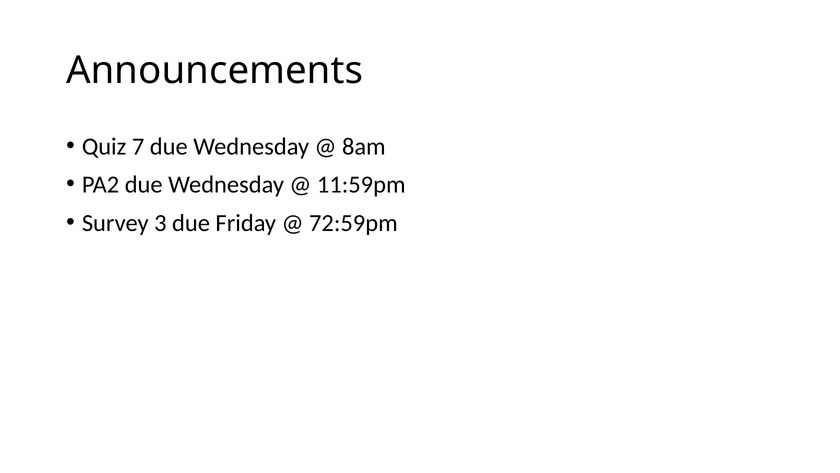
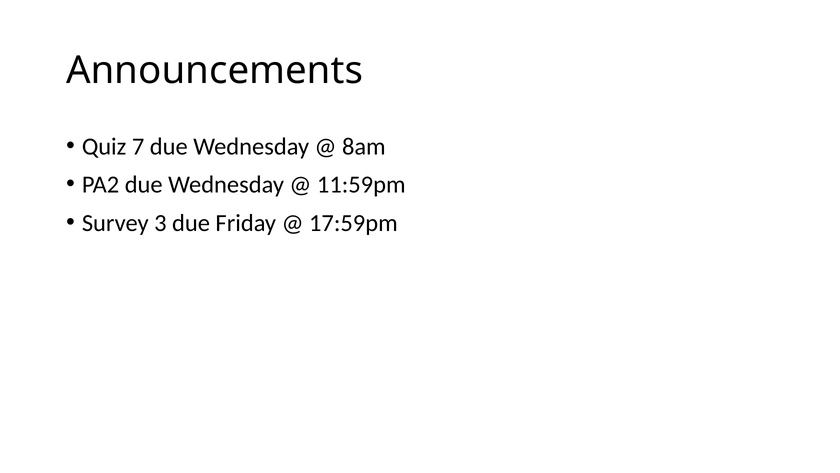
72:59pm: 72:59pm -> 17:59pm
